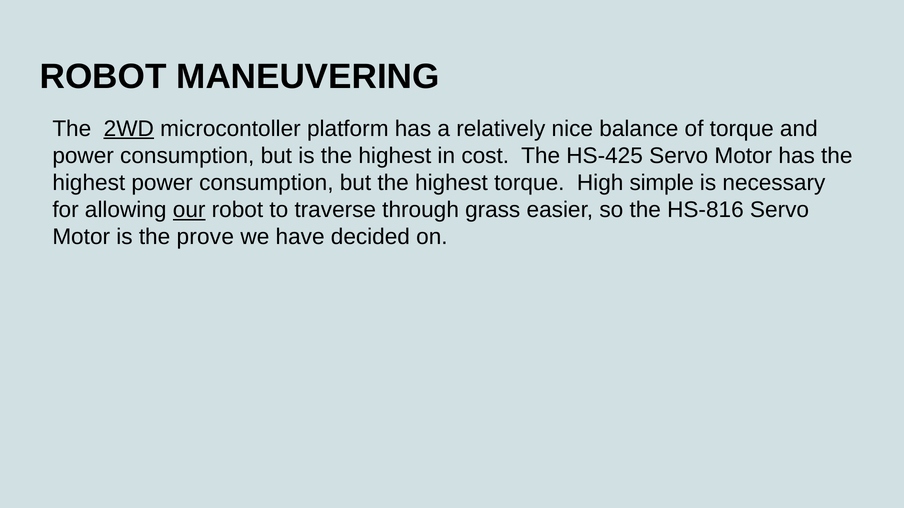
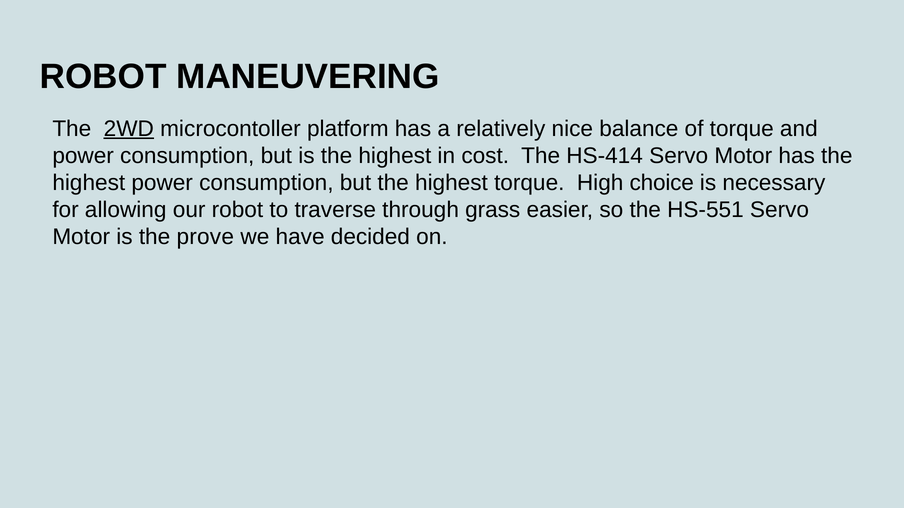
HS-425: HS-425 -> HS-414
simple: simple -> choice
our underline: present -> none
HS-816: HS-816 -> HS-551
